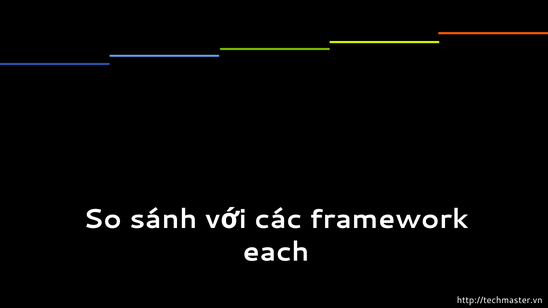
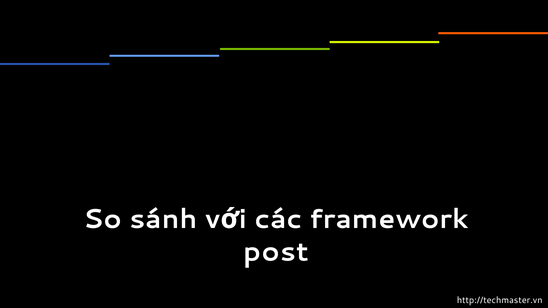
each: each -> post
